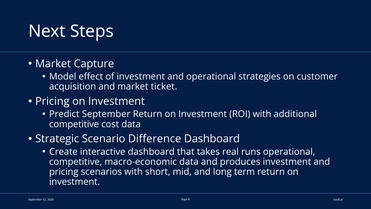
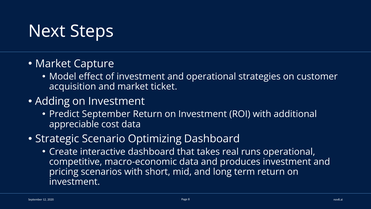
Pricing at (52, 101): Pricing -> Adding
competitive at (74, 124): competitive -> appreciable
Difference: Difference -> Optimizing
